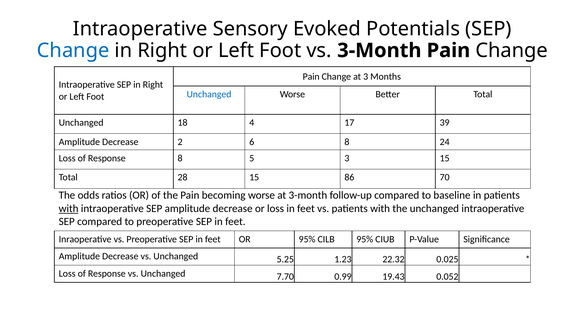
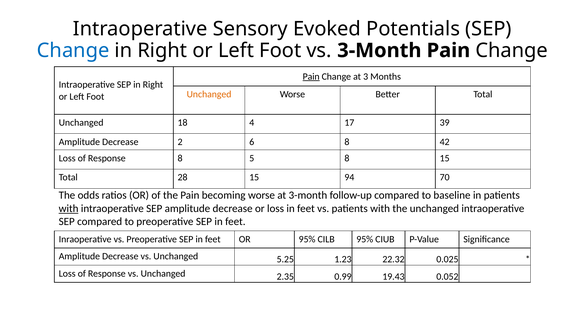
Pain at (311, 76) underline: none -> present
Unchanged at (209, 94) colour: blue -> orange
24: 24 -> 42
5 3: 3 -> 8
86: 86 -> 94
7.70: 7.70 -> 2.35
